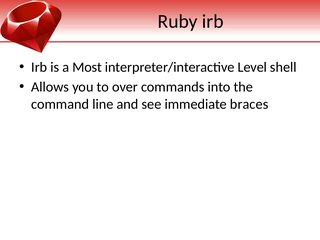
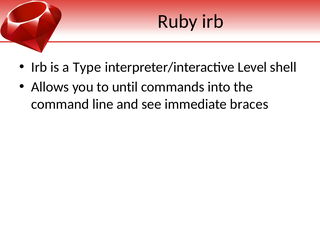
Most: Most -> Type
over: over -> until
